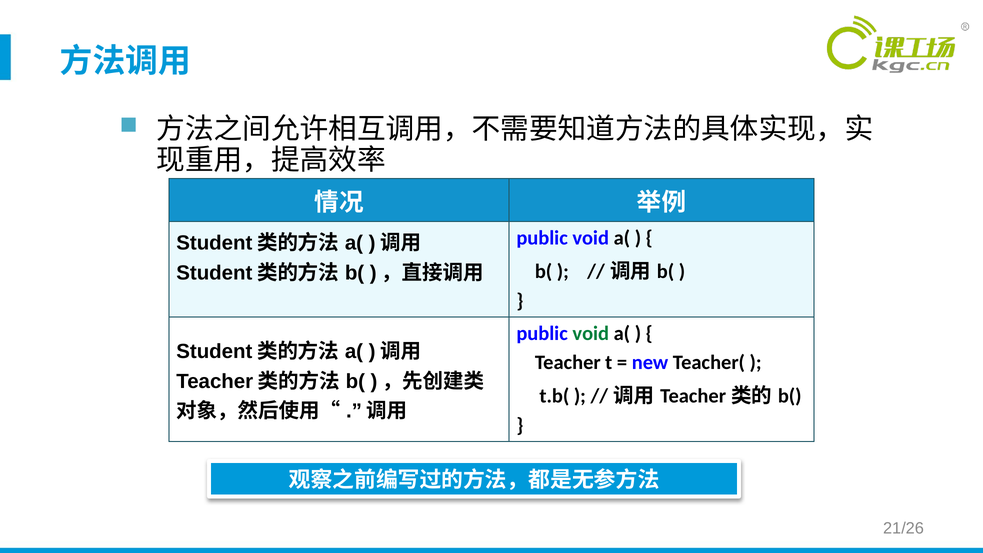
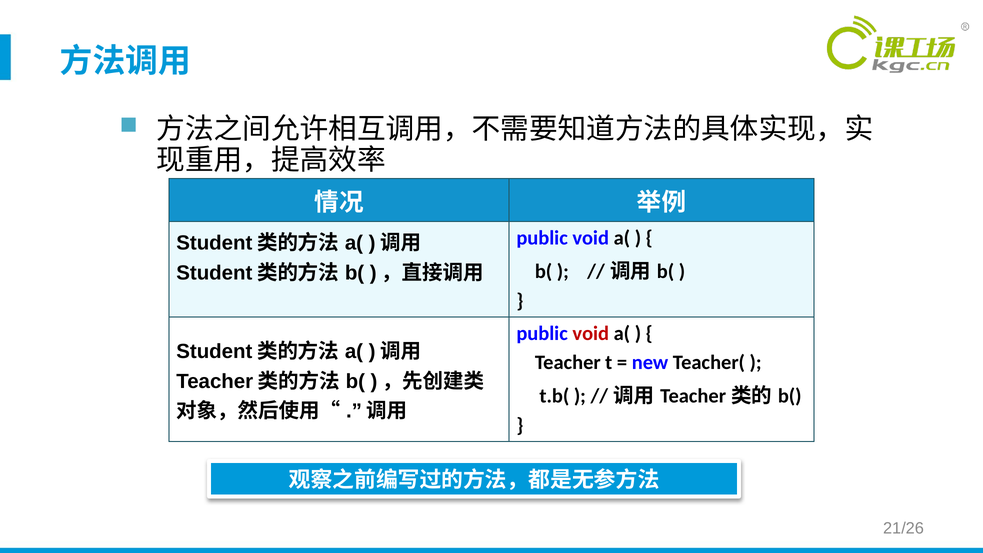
void at (591, 333) colour: green -> red
